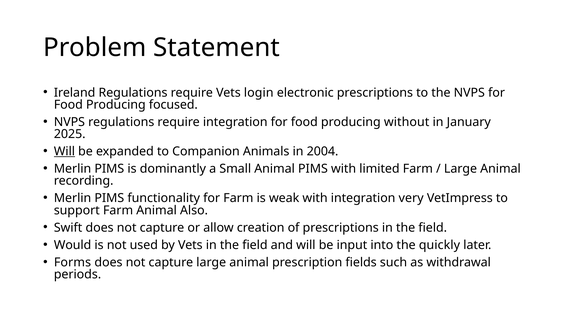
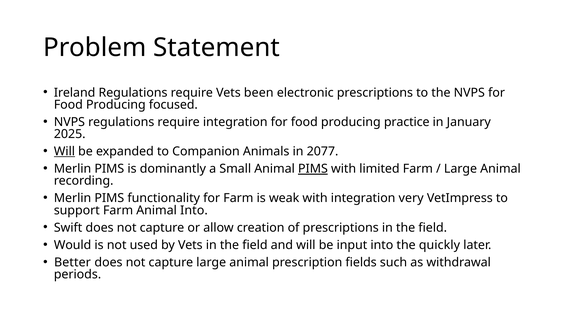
login: login -> been
without: without -> practice
2004: 2004 -> 2077
PIMS at (313, 169) underline: none -> present
Animal Also: Also -> Into
Forms: Forms -> Better
